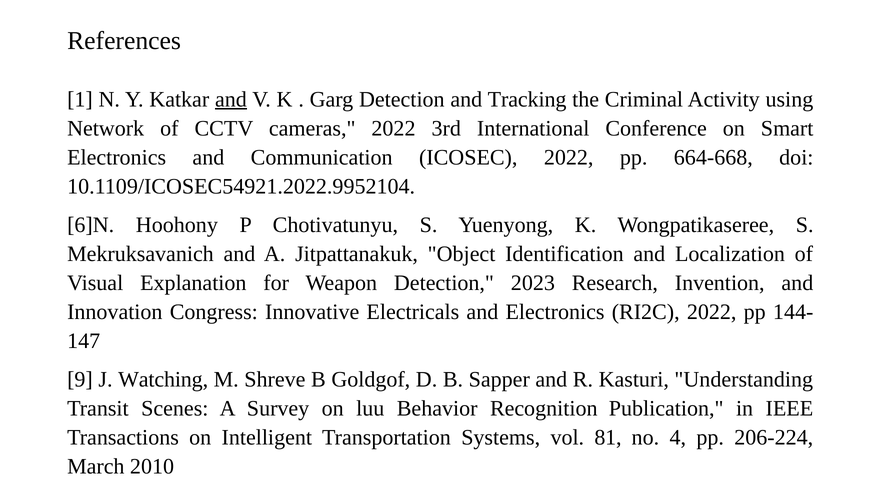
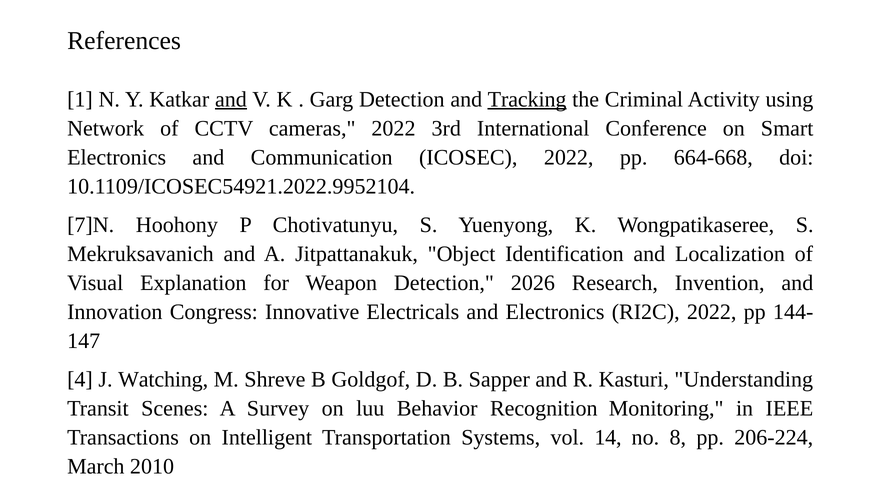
Tracking underline: none -> present
6]N: 6]N -> 7]N
2023: 2023 -> 2026
9: 9 -> 4
Publication: Publication -> Monitoring
81: 81 -> 14
4: 4 -> 8
